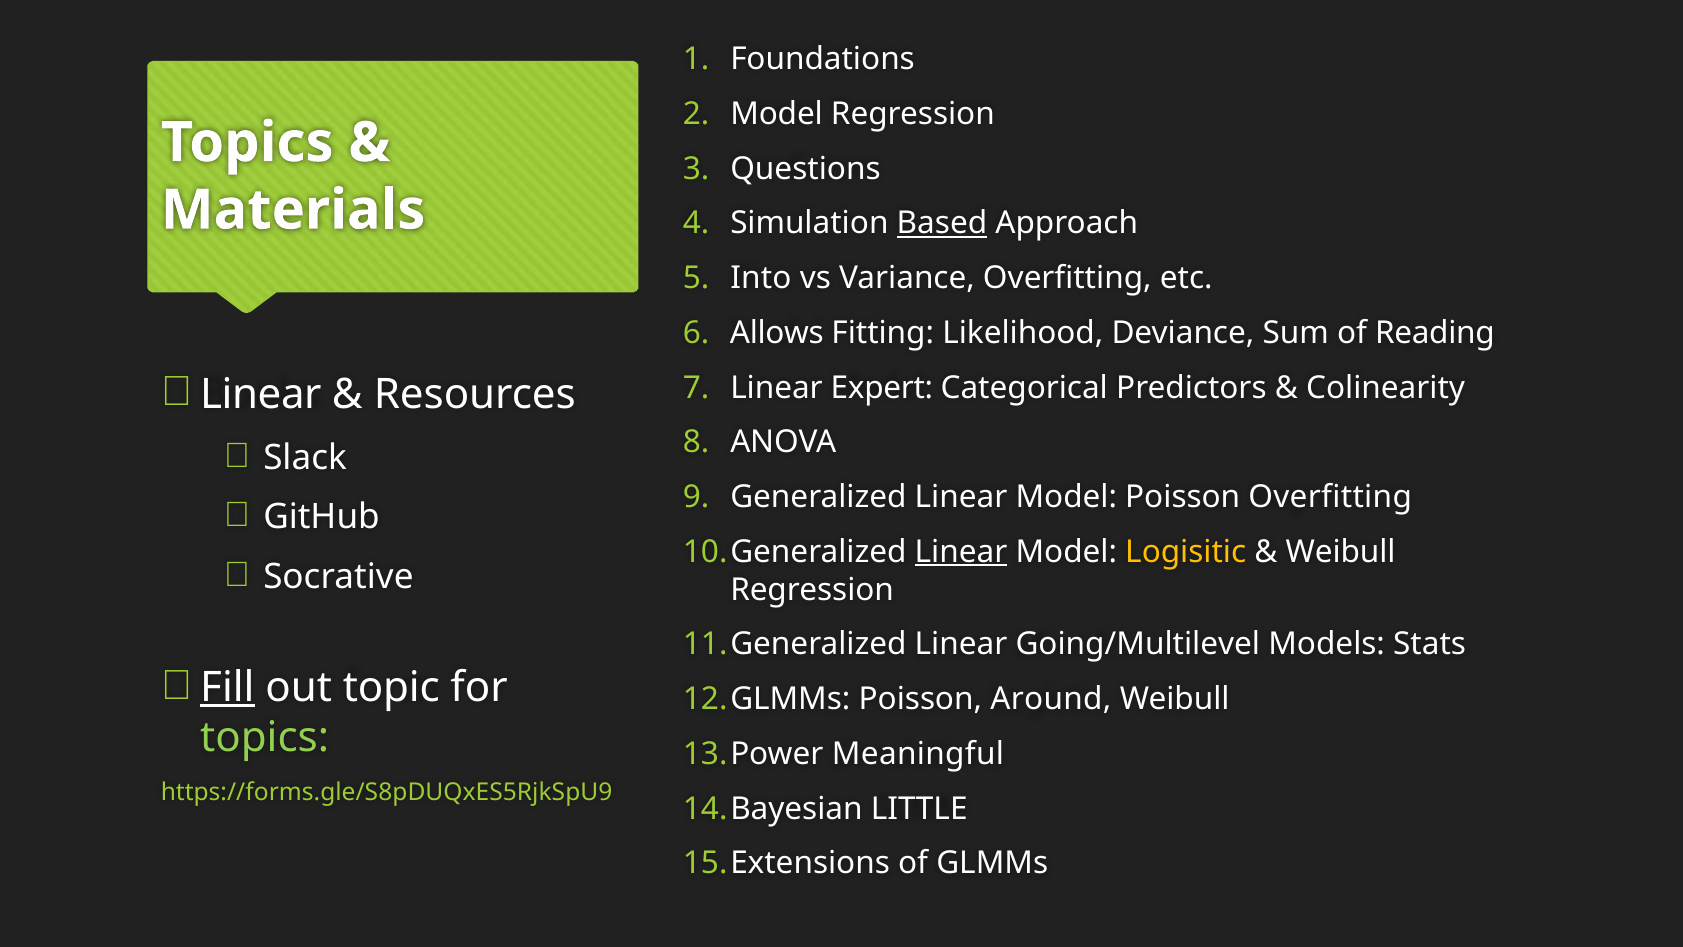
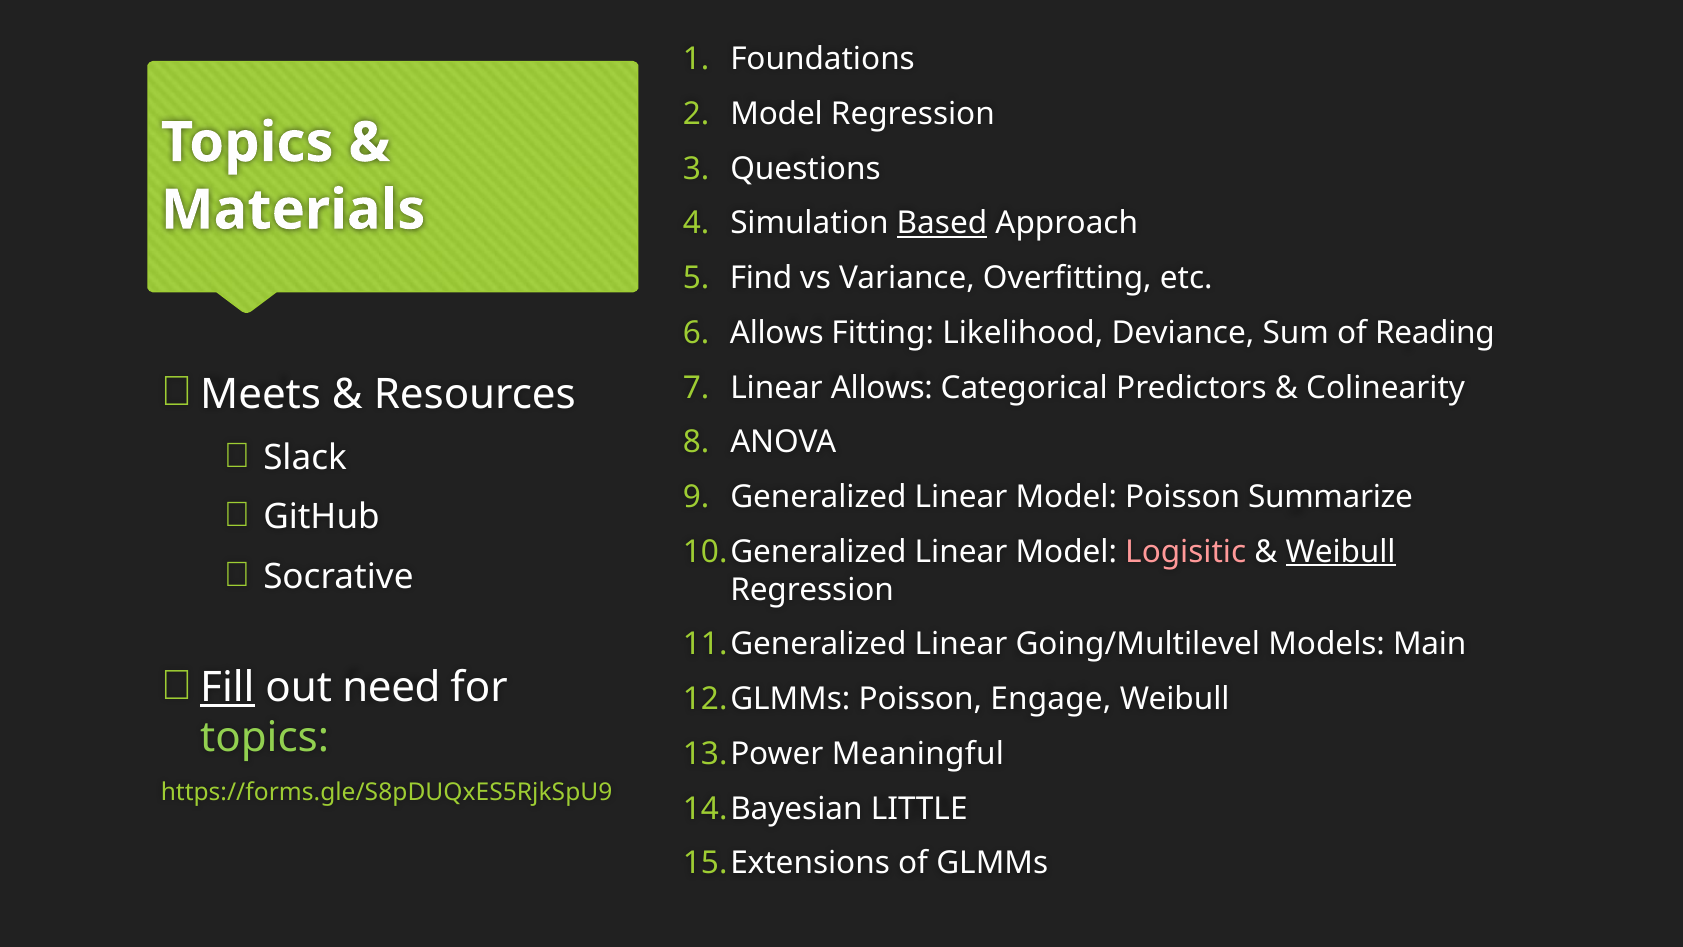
Into: Into -> Find
Linear at (261, 394): Linear -> Meets
Linear Expert: Expert -> Allows
Poisson Overfitting: Overfitting -> Summarize
Linear at (961, 552) underline: present -> none
Logisitic colour: yellow -> pink
Weibull at (1341, 552) underline: none -> present
Stats: Stats -> Main
topic: topic -> need
Around: Around -> Engage
